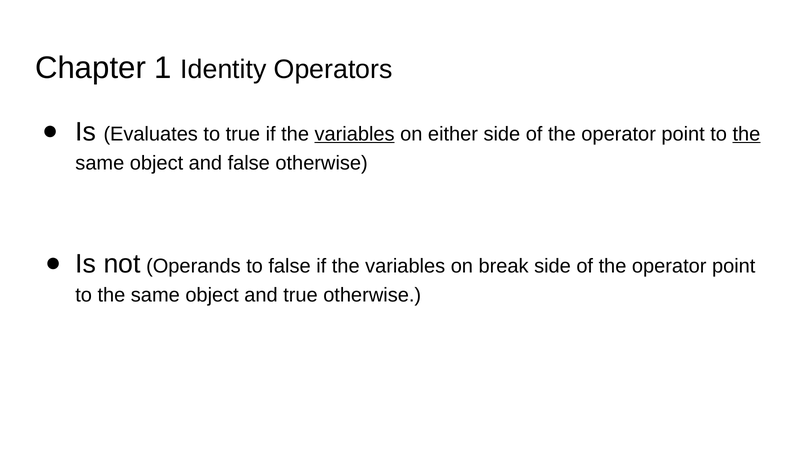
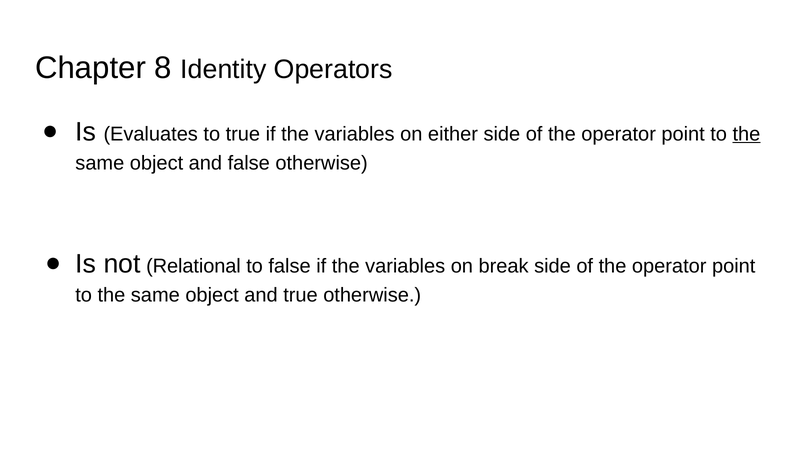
1: 1 -> 8
variables at (355, 134) underline: present -> none
Operands: Operands -> Relational
